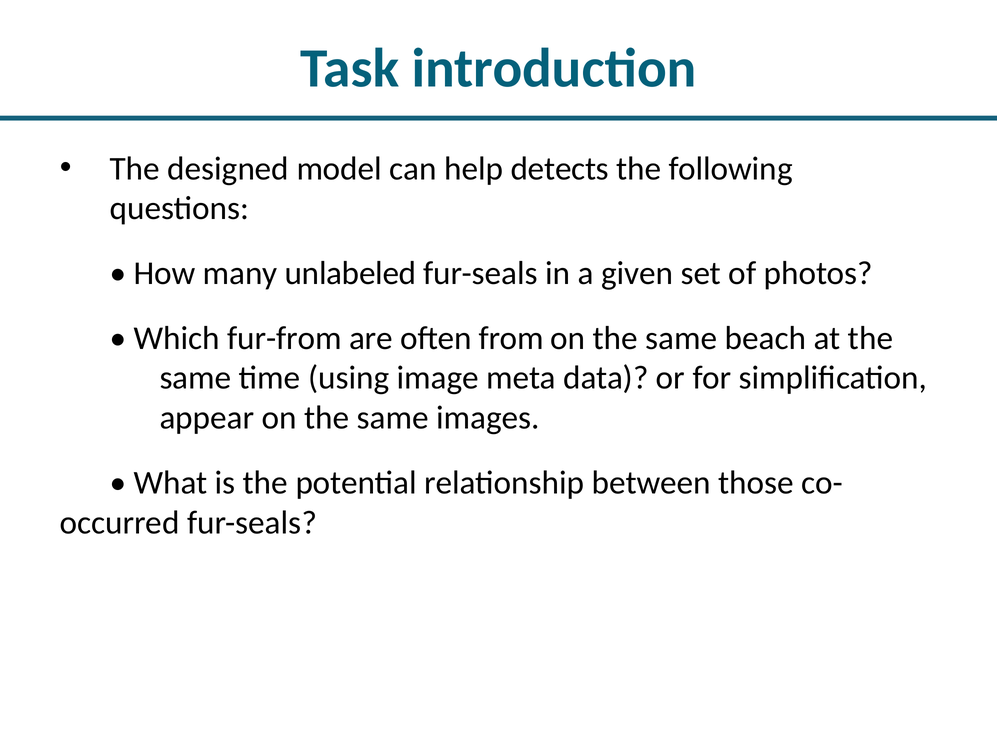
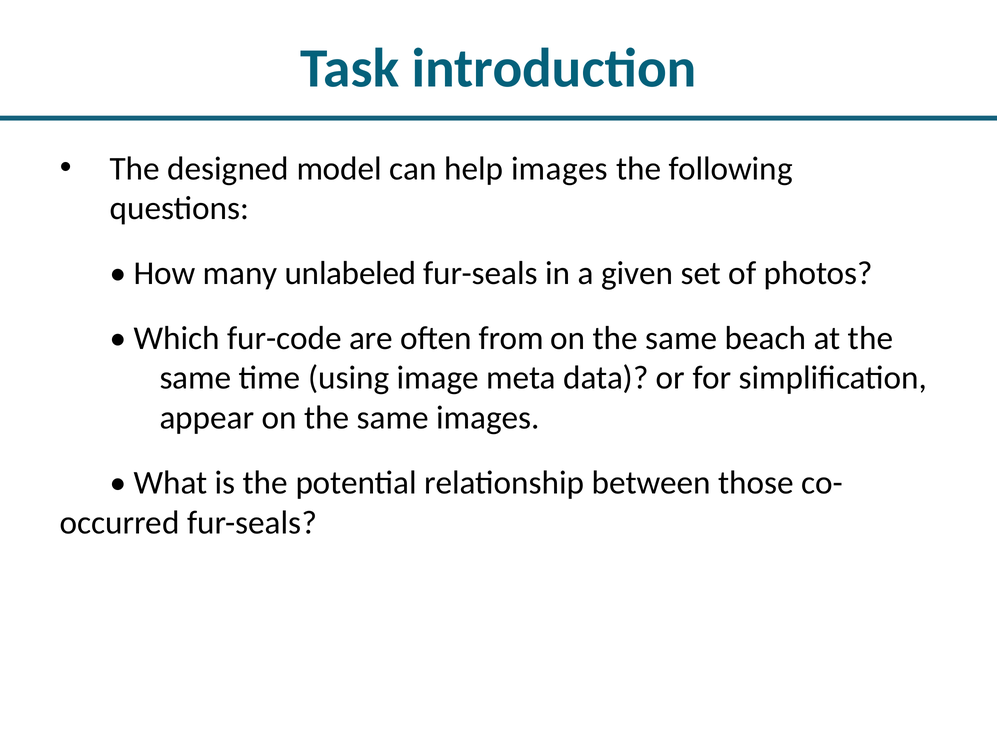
help detects: detects -> images
fur-from: fur-from -> fur-code
